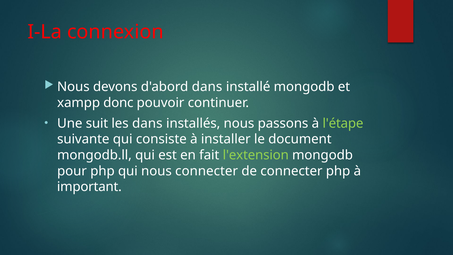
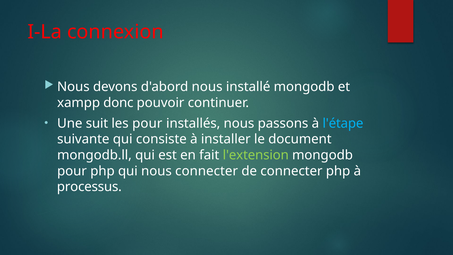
d'abord dans: dans -> nous
les dans: dans -> pour
l'étape colour: light green -> light blue
important: important -> processus
